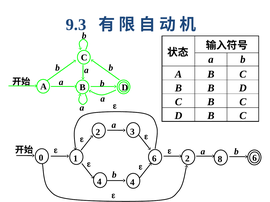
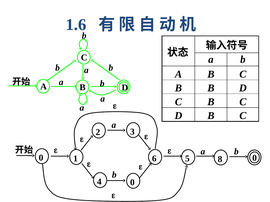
9.3: 9.3 -> 1.6
6 2: 2 -> 5
1 6: 6 -> 0
4 4: 4 -> 0
